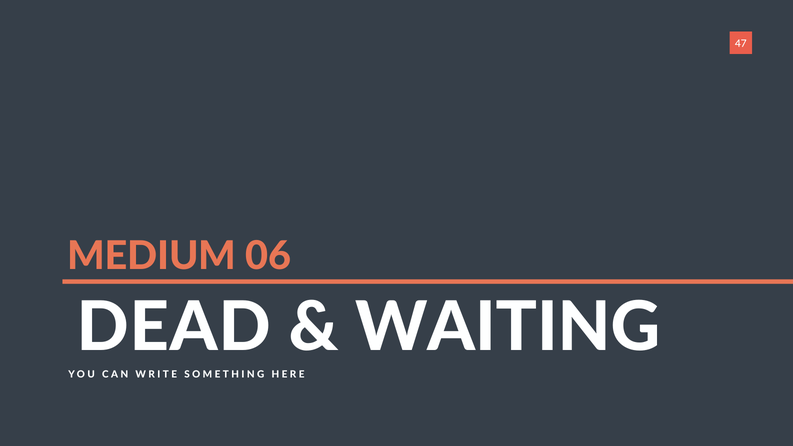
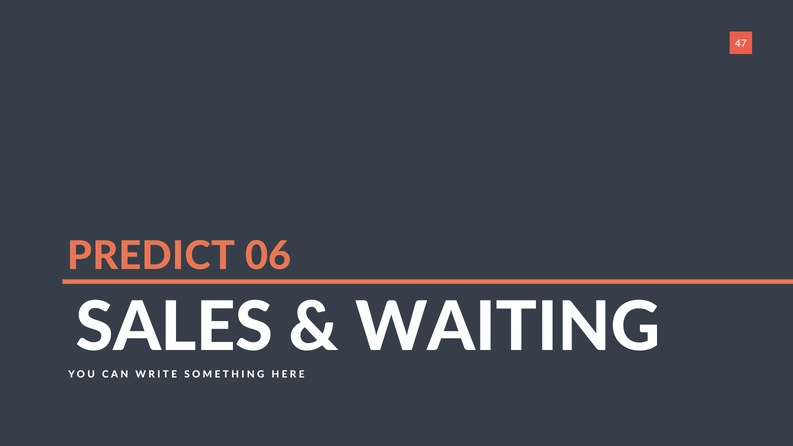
MEDIUM: MEDIUM -> PREDICT
DEAD: DEAD -> SALES
